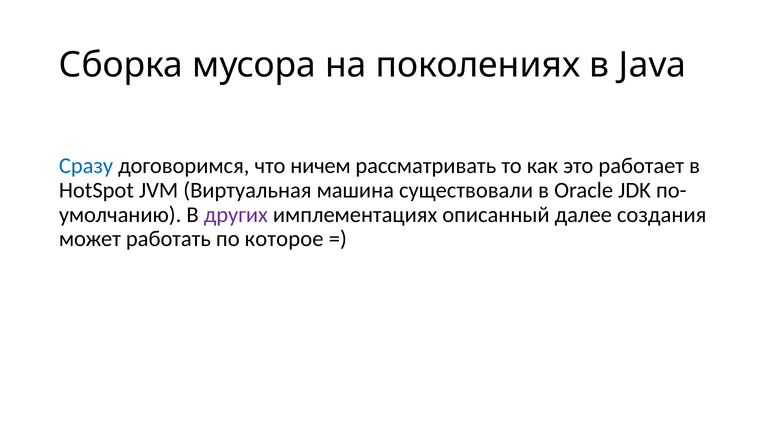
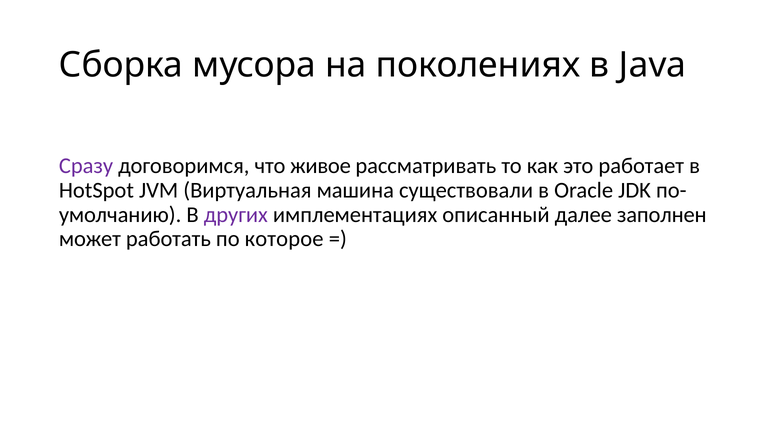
Сразу colour: blue -> purple
ничем: ничем -> живое
создания: создания -> заполнен
